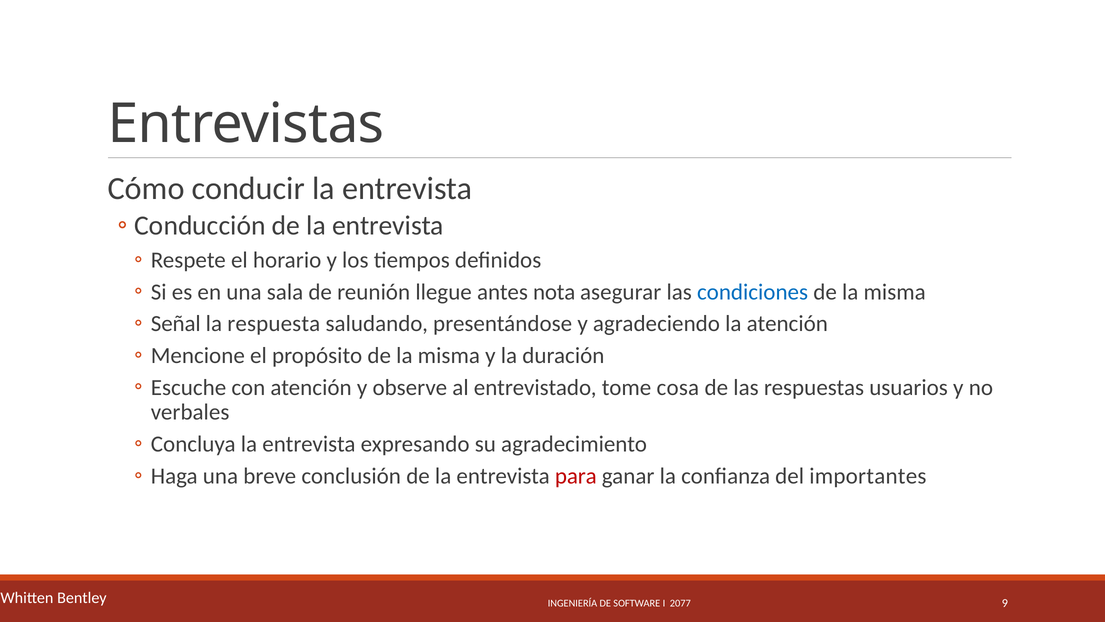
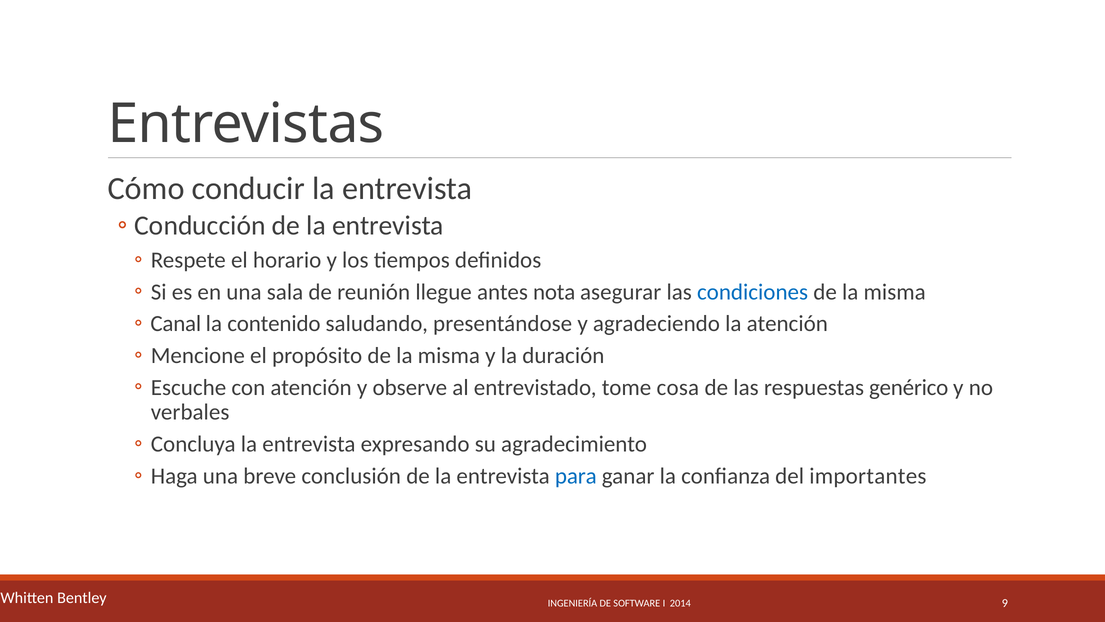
Señal: Señal -> Canal
respuesta: respuesta -> contenido
usuarios: usuarios -> genérico
para colour: red -> blue
2077: 2077 -> 2014
